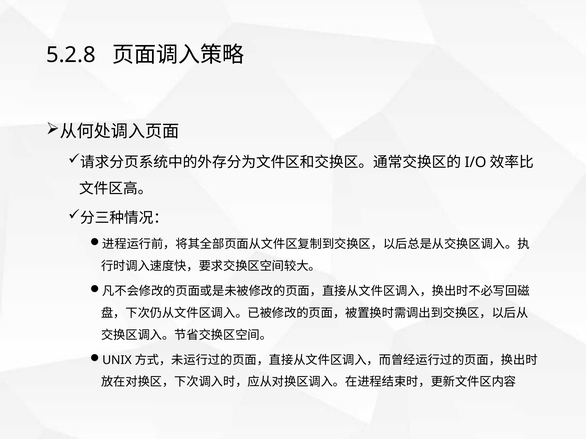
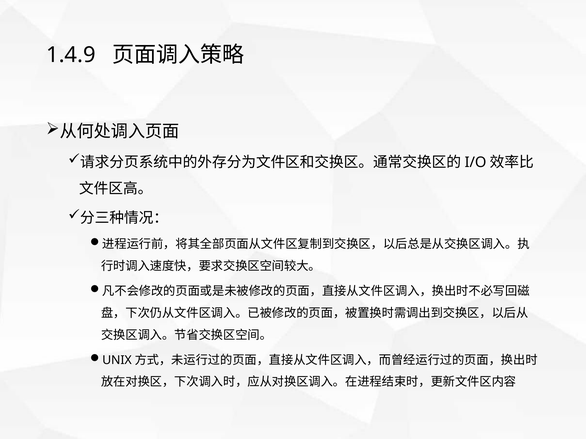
5.2.8: 5.2.8 -> 1.4.9
